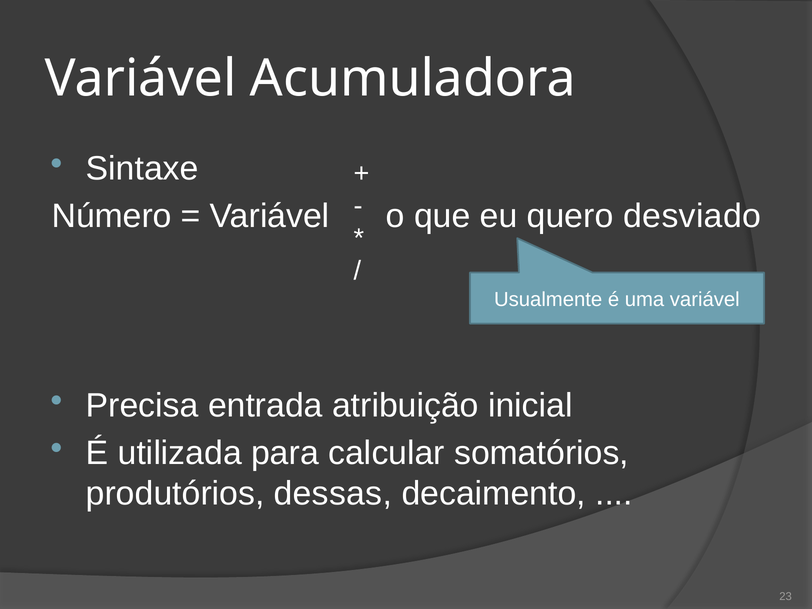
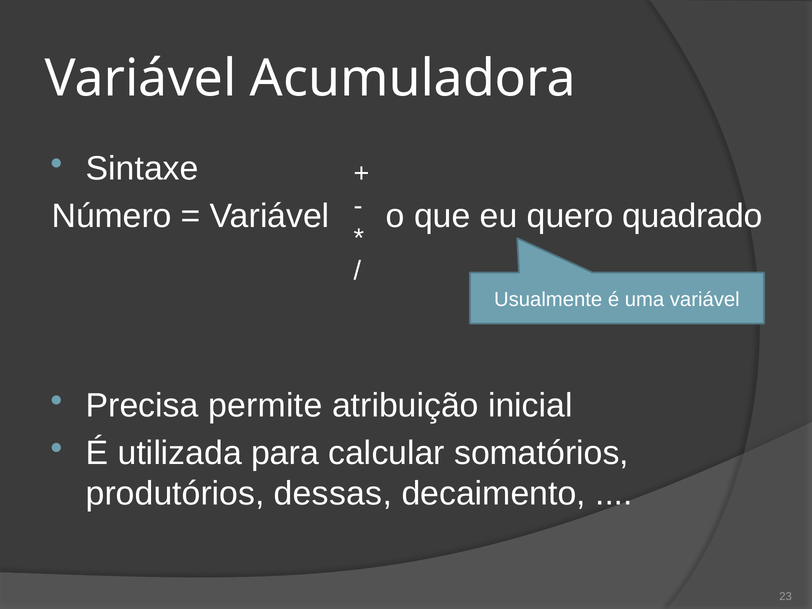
desviado: desviado -> quadrado
entrada: entrada -> permite
